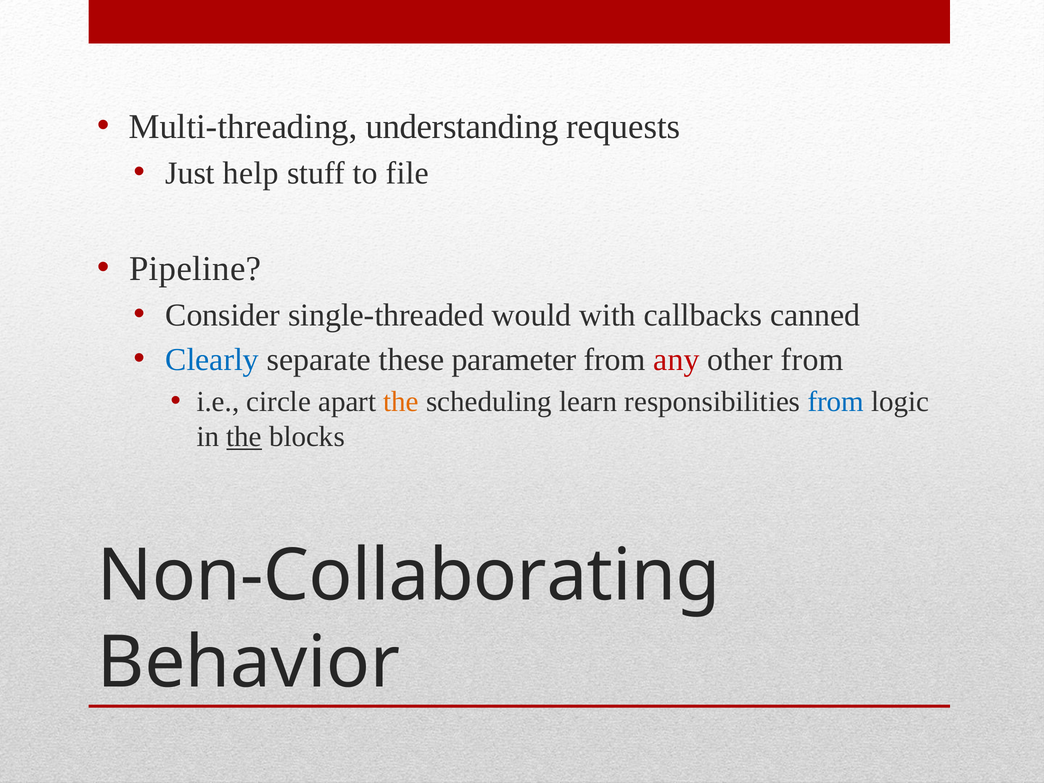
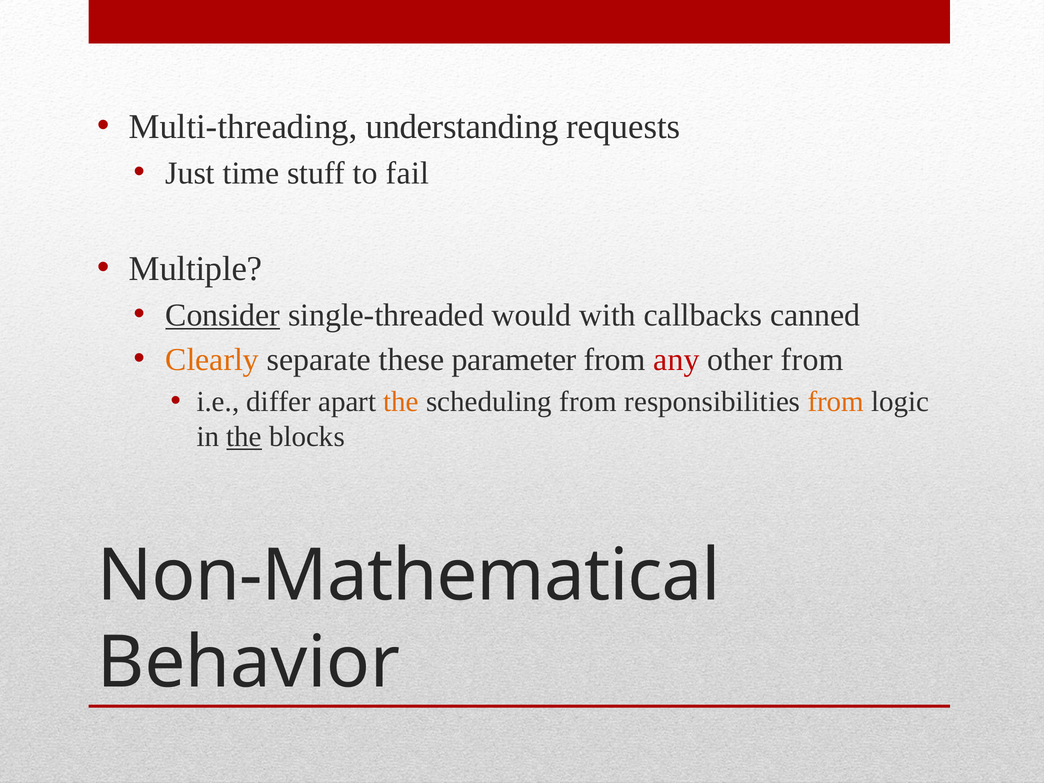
help: help -> time
file: file -> fail
Pipeline: Pipeline -> Multiple
Consider underline: none -> present
Clearly colour: blue -> orange
circle: circle -> differ
scheduling learn: learn -> from
from at (836, 402) colour: blue -> orange
Non-Collaborating: Non-Collaborating -> Non-Mathematical
